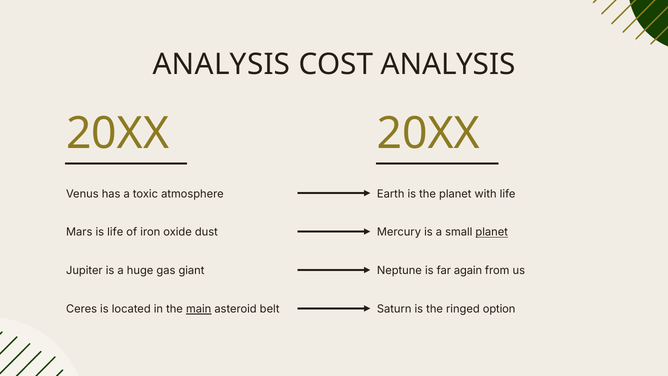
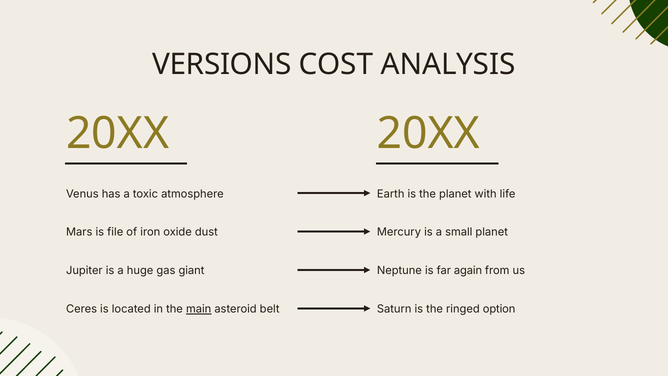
ANALYSIS at (221, 65): ANALYSIS -> VERSIONS
is life: life -> file
planet at (492, 232) underline: present -> none
